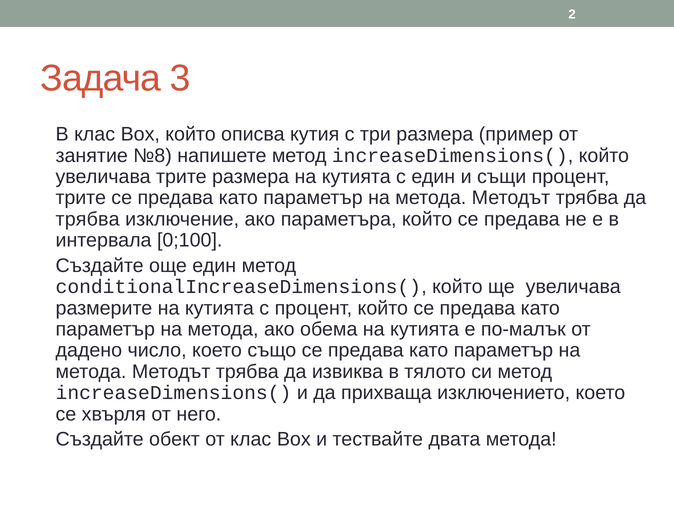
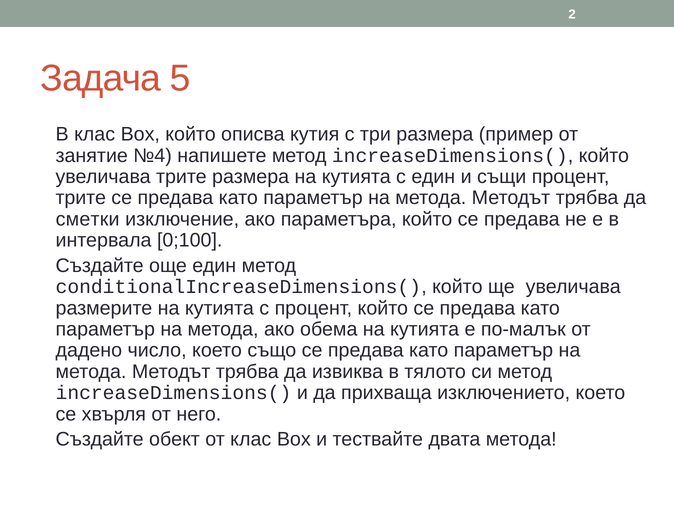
3: 3 -> 5
№8: №8 -> №4
трябва at (88, 219): трябва -> сметки
